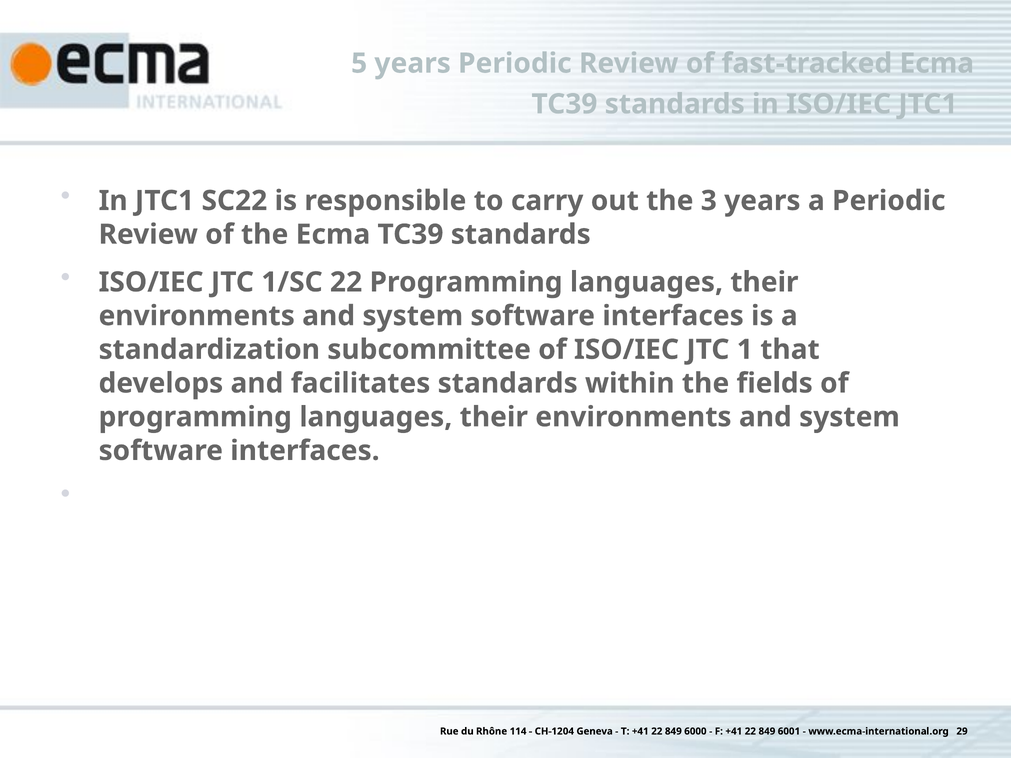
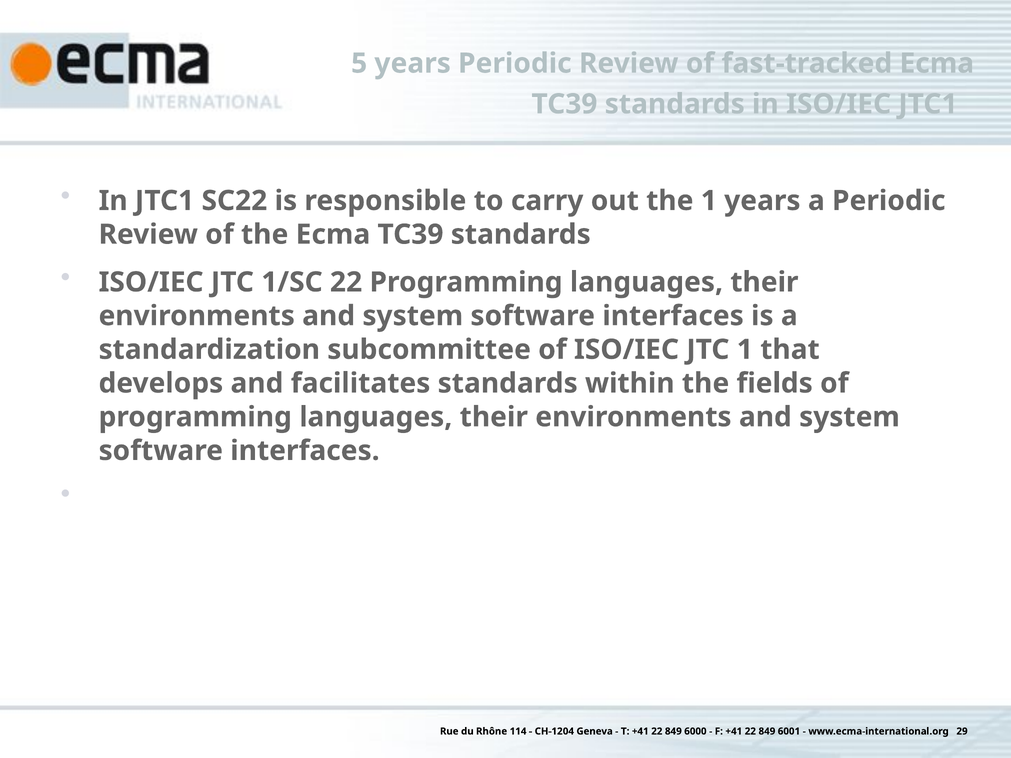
the 3: 3 -> 1
